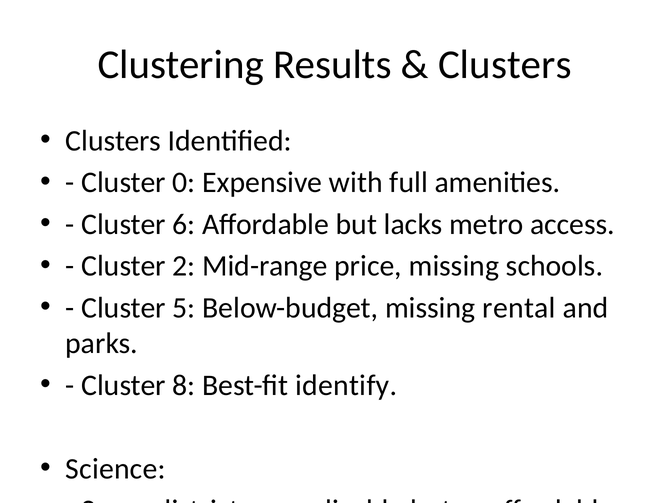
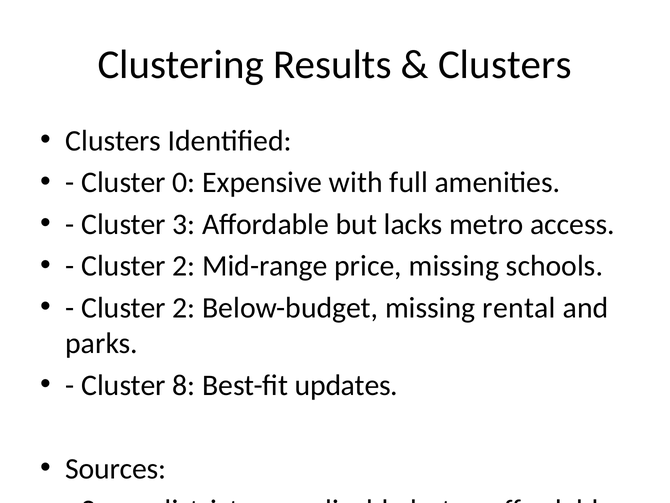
6: 6 -> 3
5 at (184, 307): 5 -> 2
identify: identify -> updates
Science: Science -> Sources
